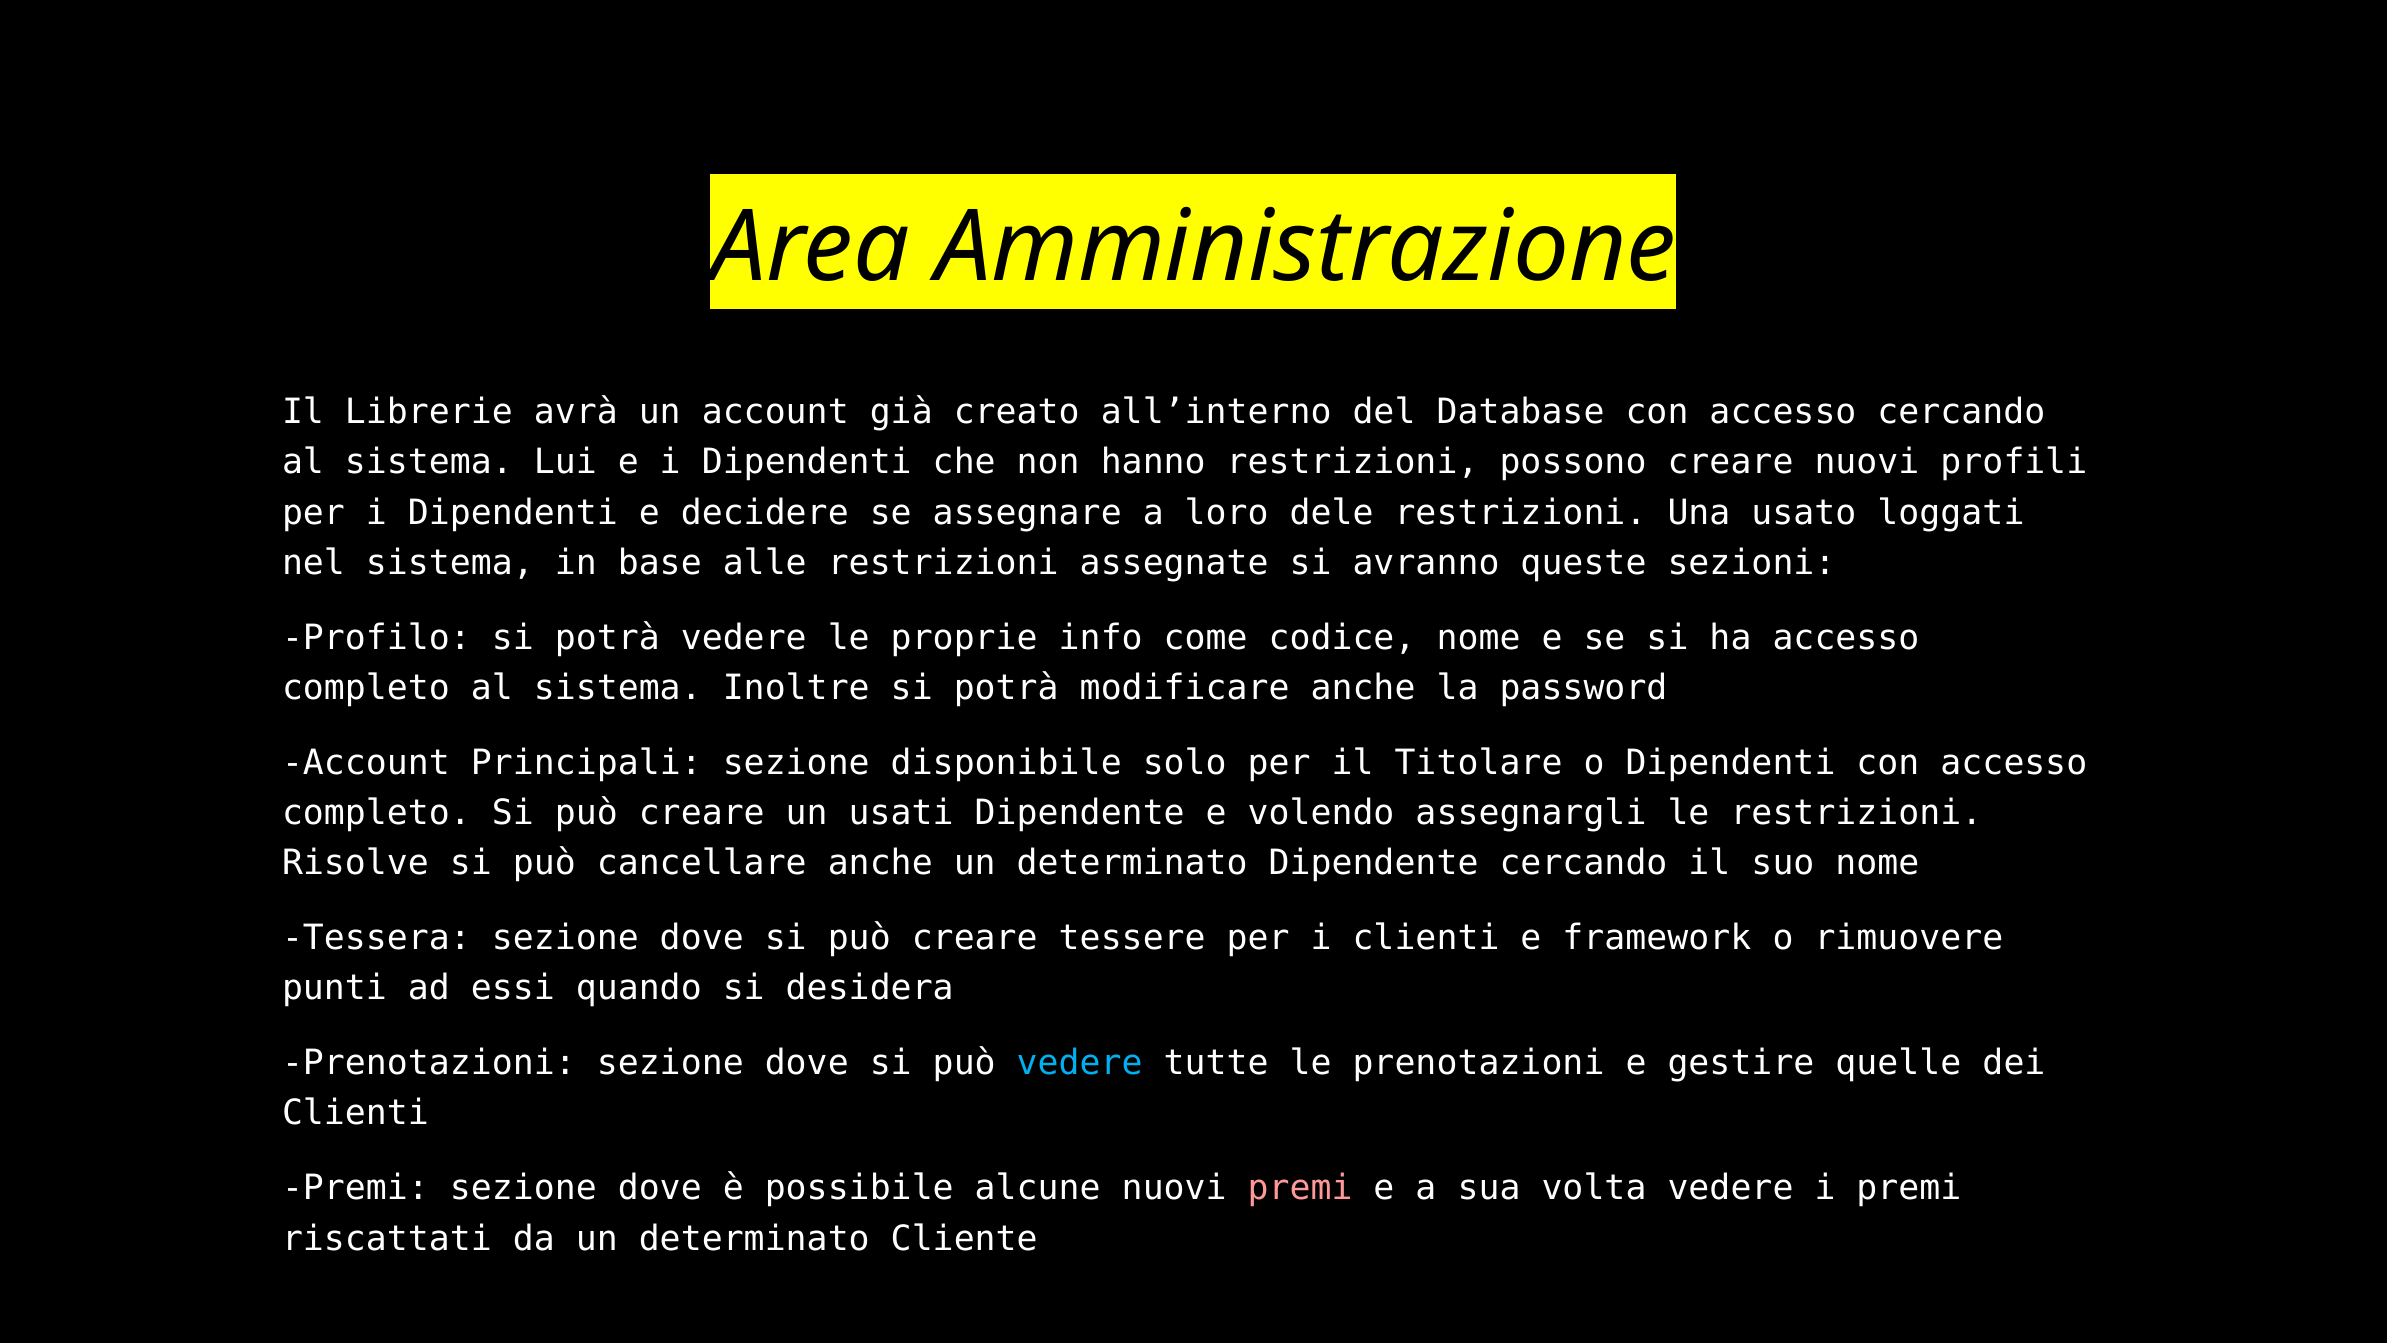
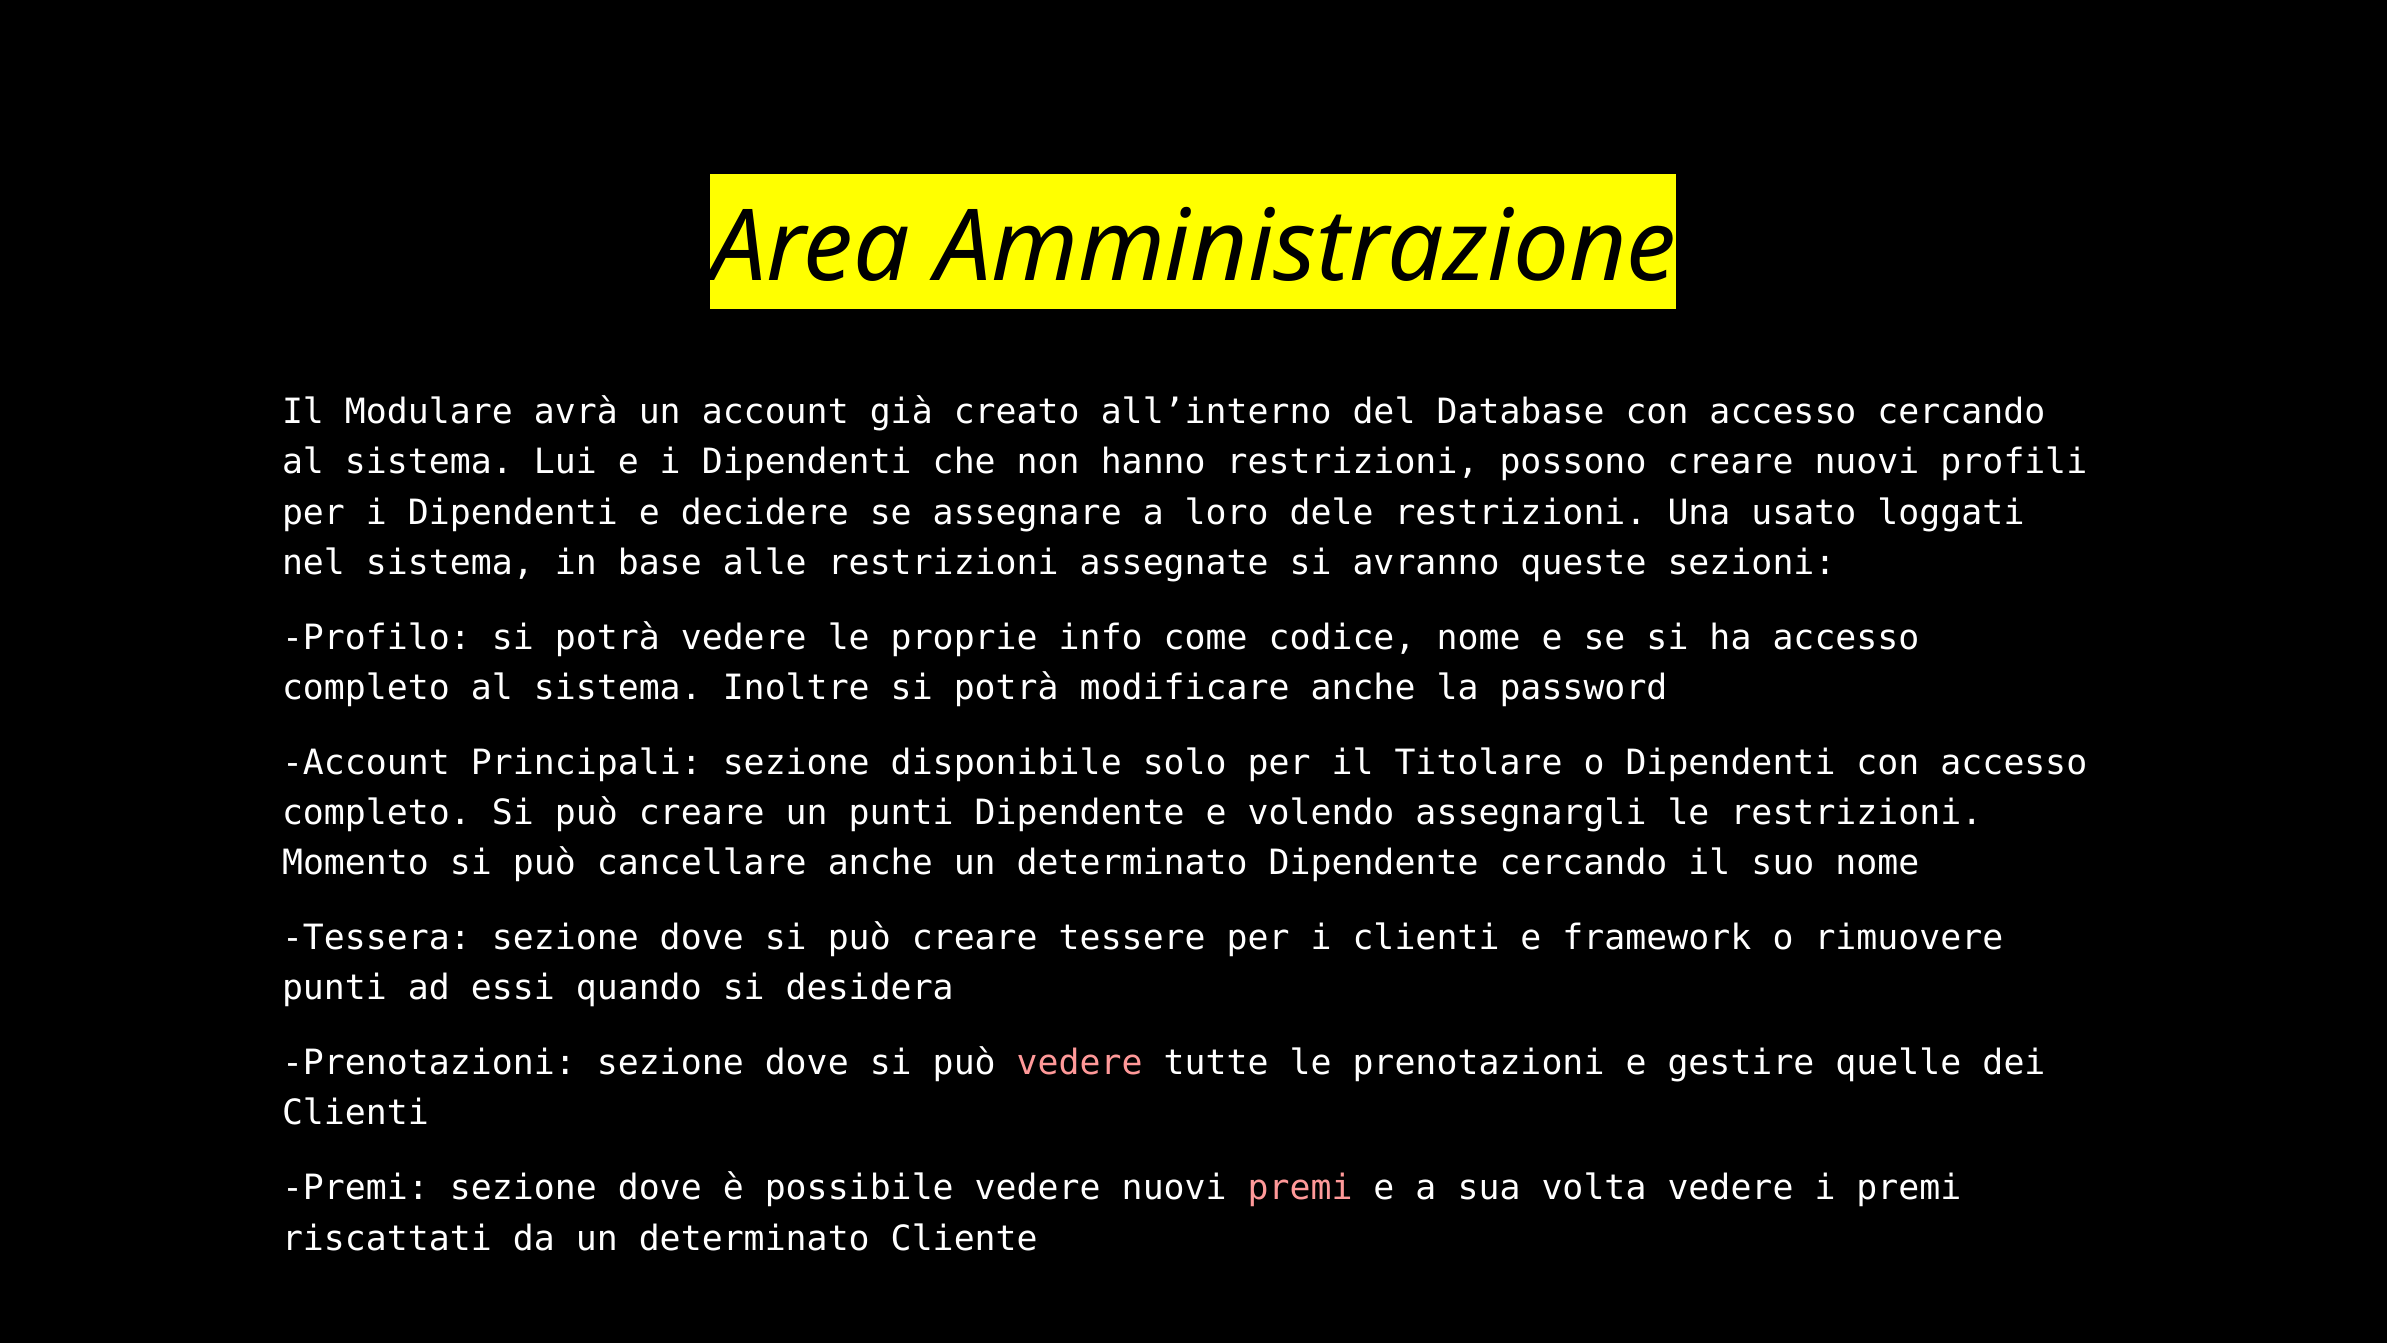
Librerie: Librerie -> Modulare
un usati: usati -> punti
Risolve: Risolve -> Momento
vedere at (1080, 1063) colour: light blue -> pink
possibile alcune: alcune -> vedere
